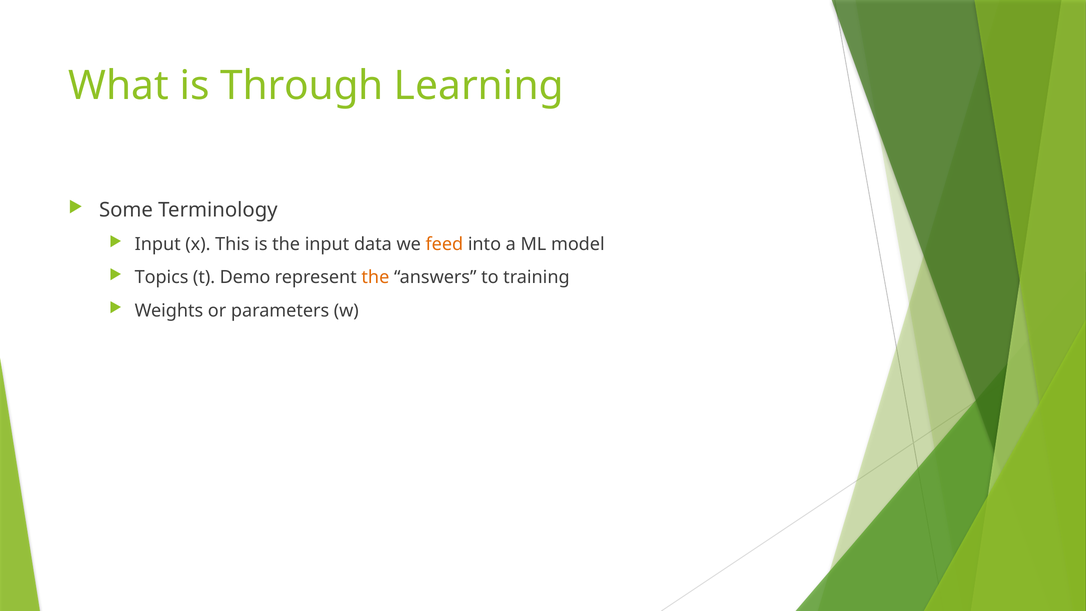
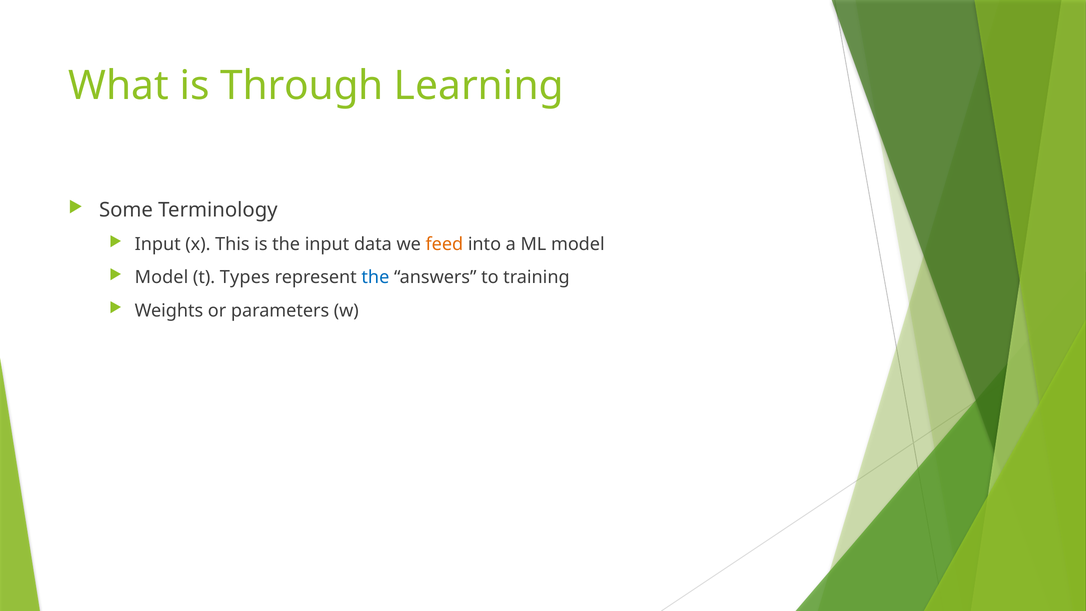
Topics at (162, 277): Topics -> Model
Demo: Demo -> Types
the at (375, 277) colour: orange -> blue
